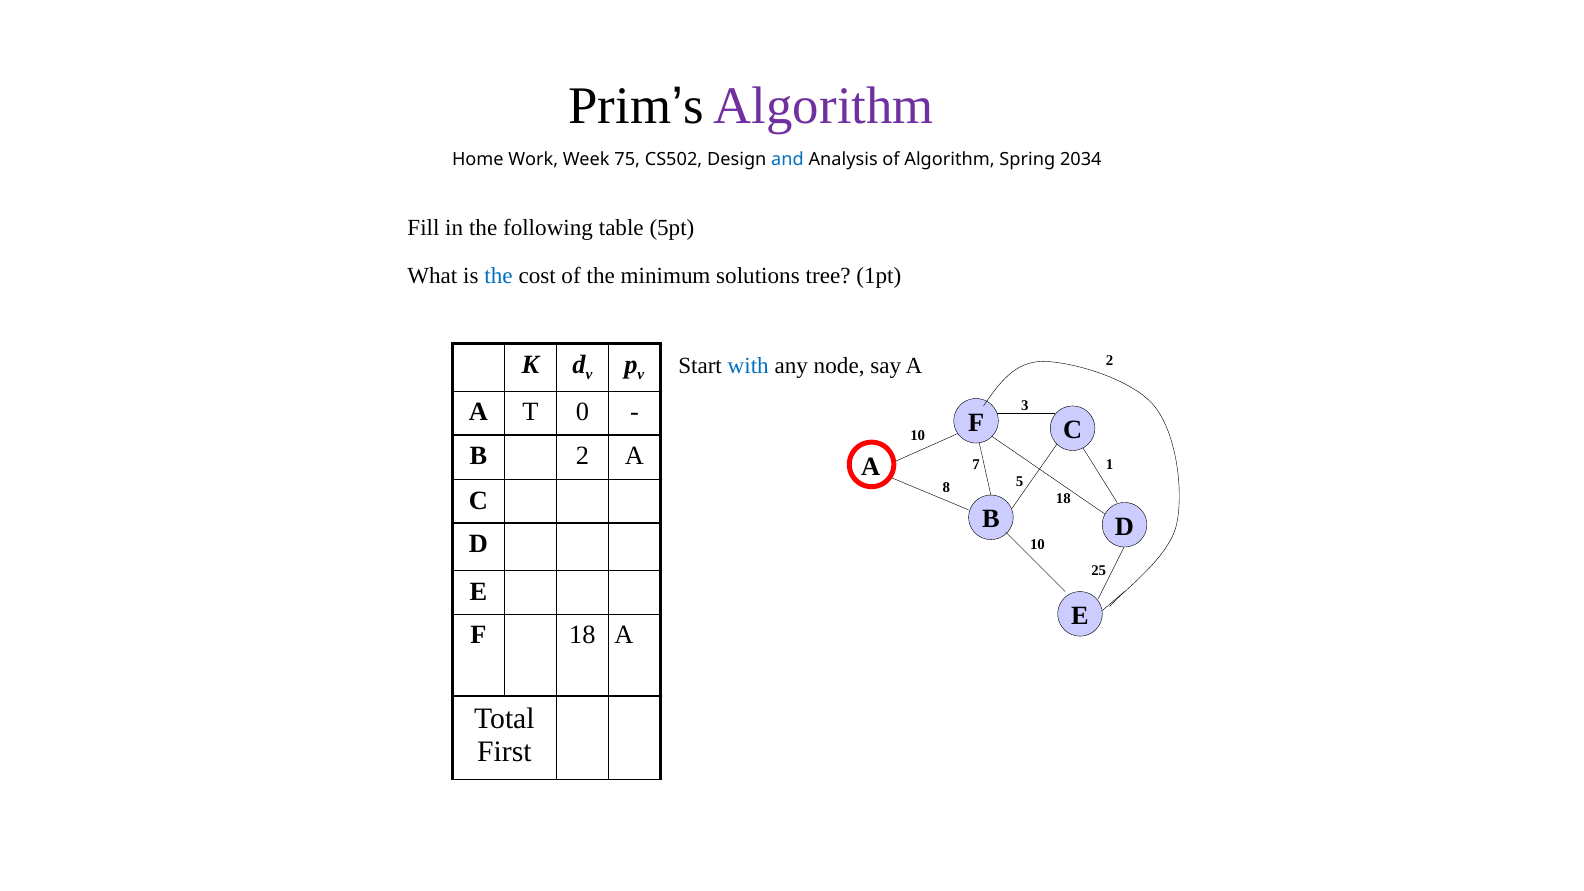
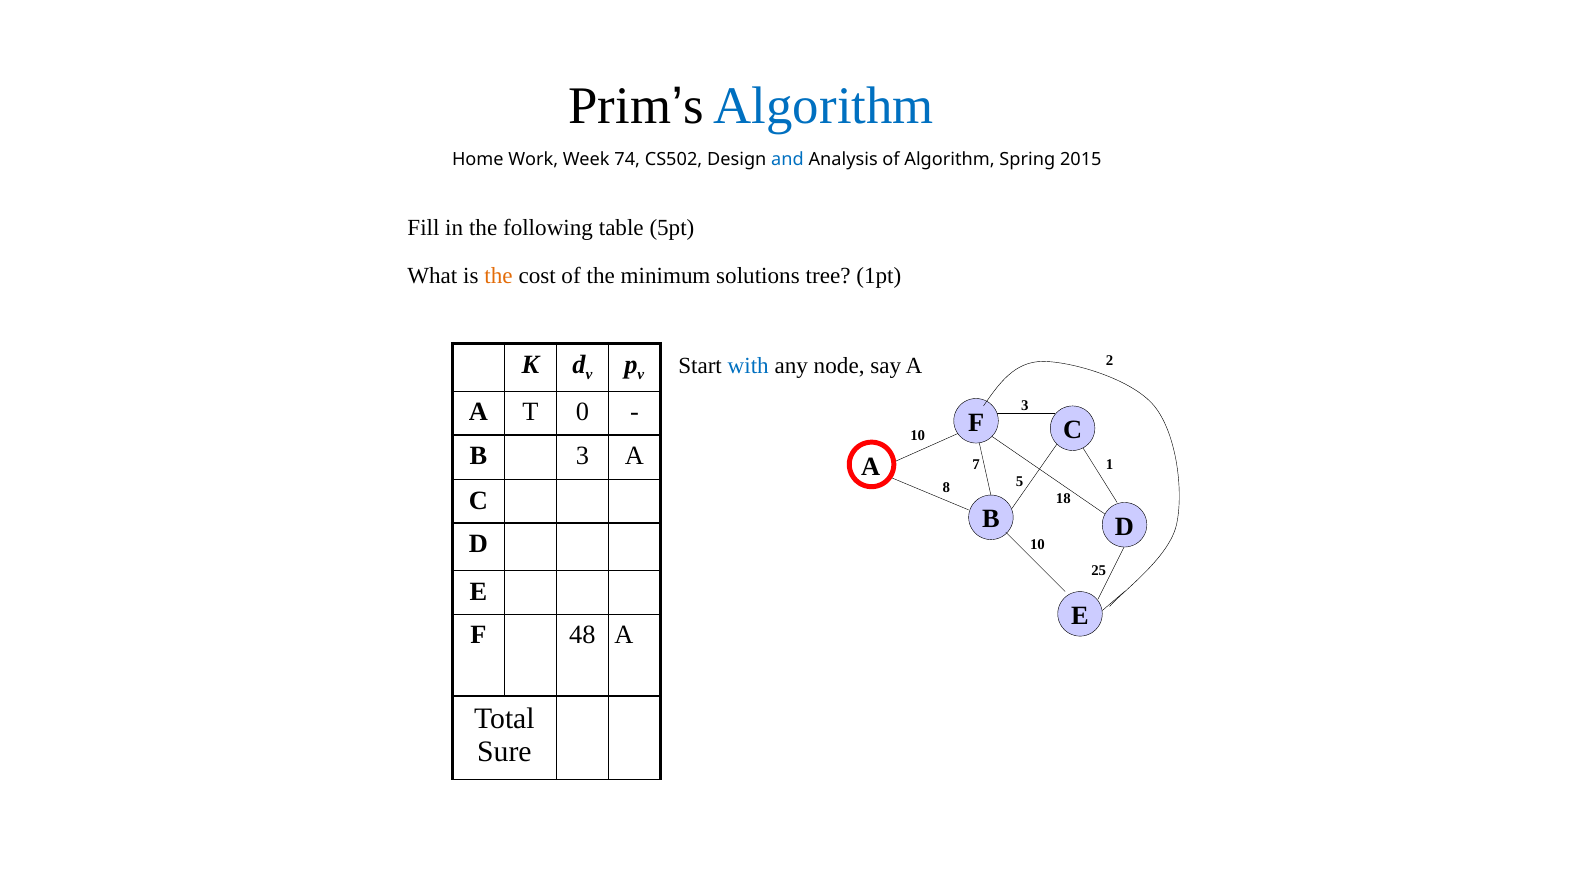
Algorithm at (824, 106) colour: purple -> blue
75: 75 -> 74
2034: 2034 -> 2015
the at (498, 276) colour: blue -> orange
B 2: 2 -> 3
F 18: 18 -> 48
First: First -> Sure
